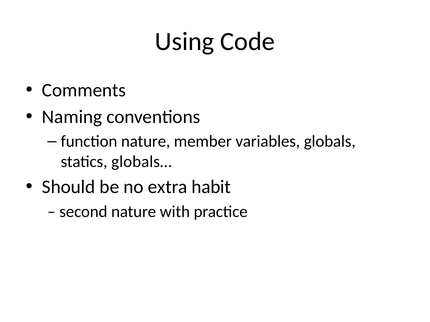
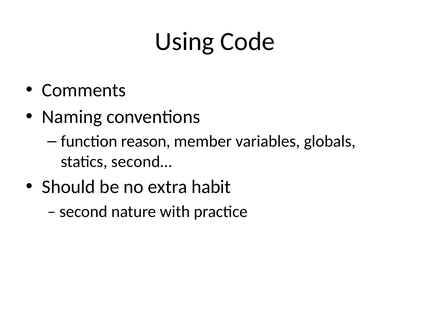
function nature: nature -> reason
globals…: globals… -> second…
